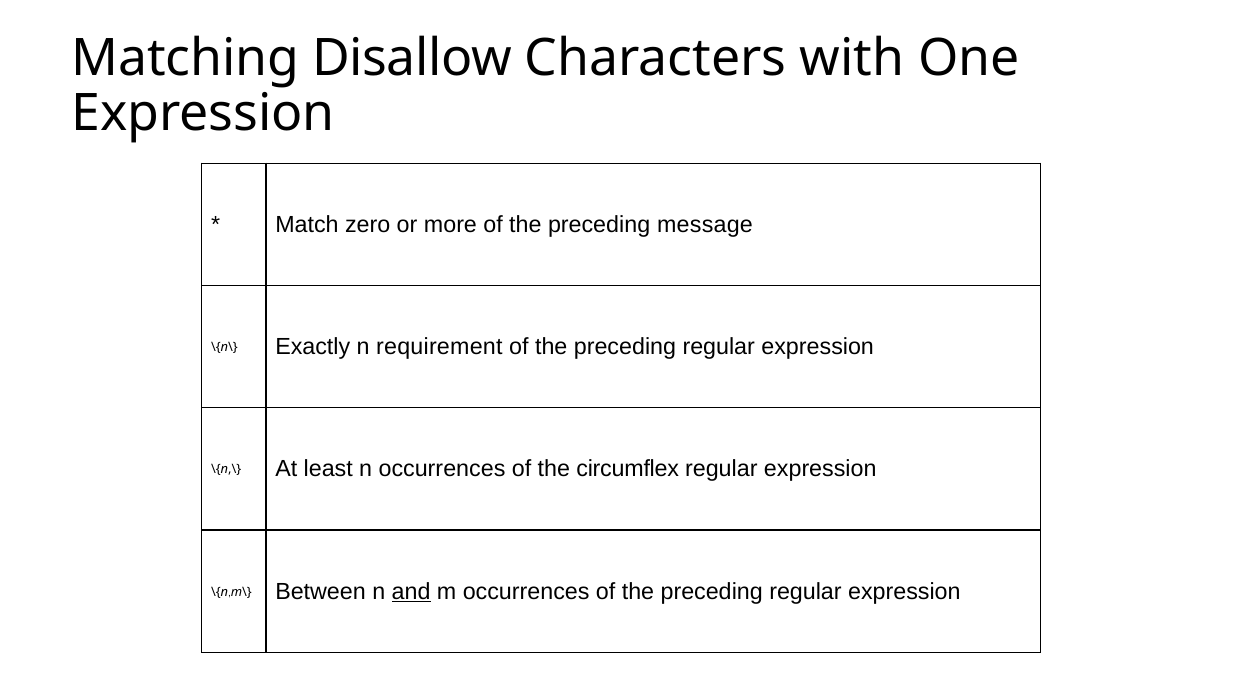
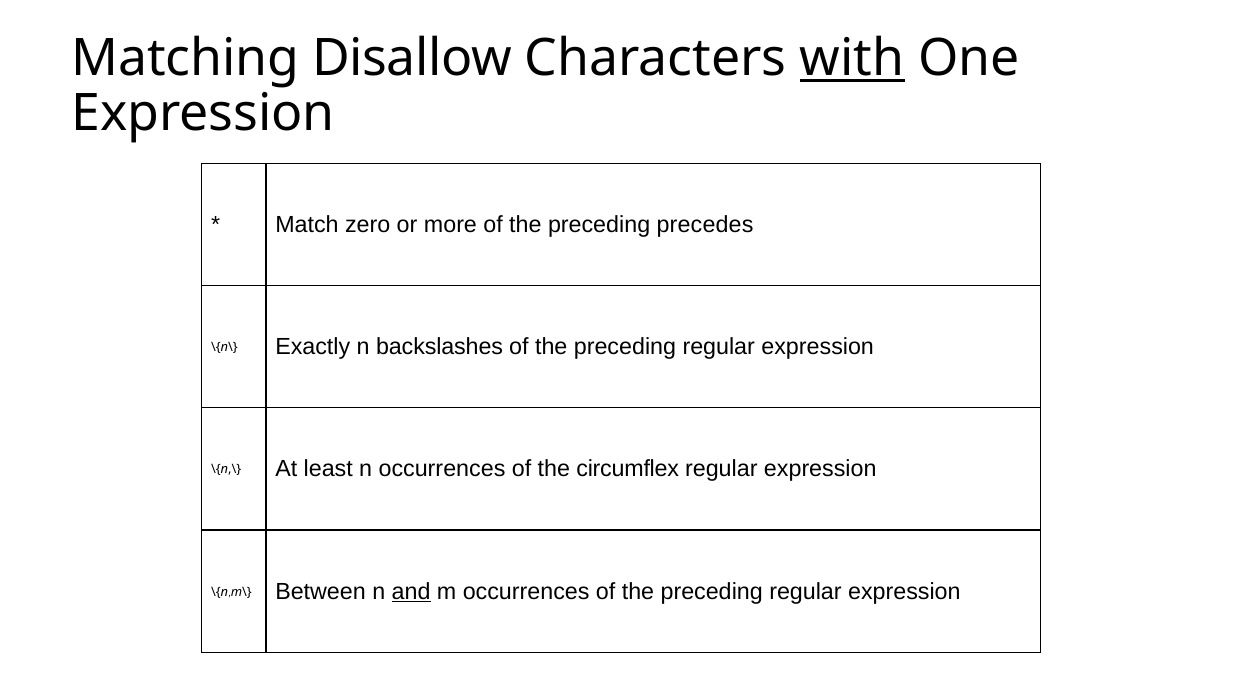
with underline: none -> present
message: message -> precedes
requirement: requirement -> backslashes
